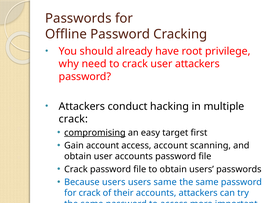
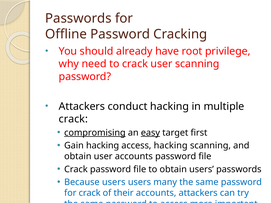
user attackers: attackers -> scanning
easy underline: none -> present
Gain account: account -> hacking
access account: account -> hacking
users same: same -> many
